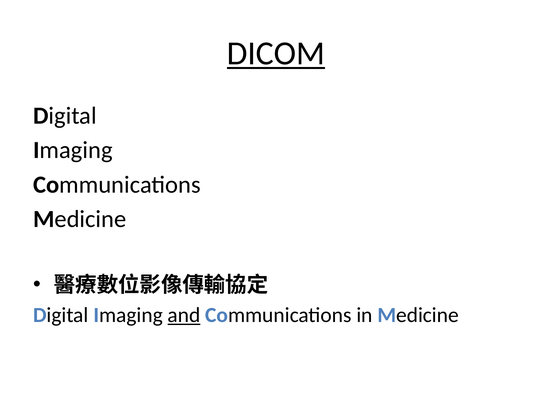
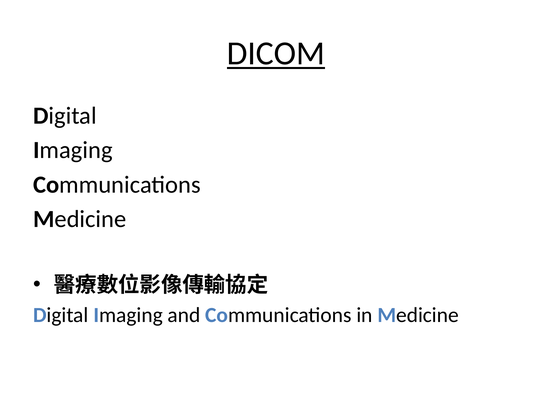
and underline: present -> none
